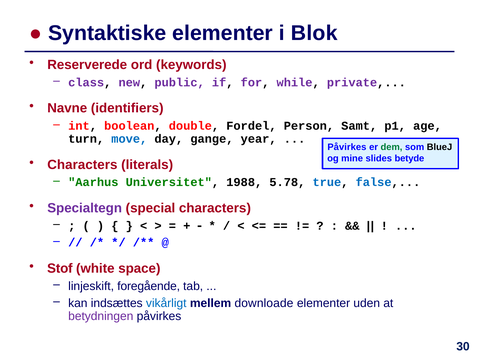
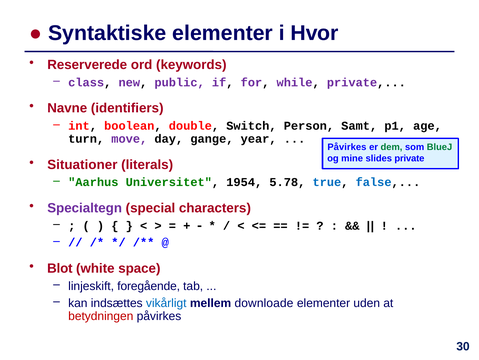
Blok: Blok -> Hvor
Fordel: Fordel -> Switch
move colour: blue -> purple
BlueJ colour: black -> green
slides betyde: betyde -> private
Characters at (82, 164): Characters -> Situationer
1988: 1988 -> 1954
Stof: Stof -> Blot
betydningen colour: purple -> red
